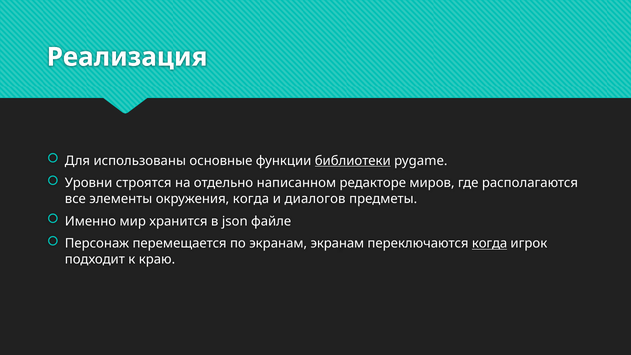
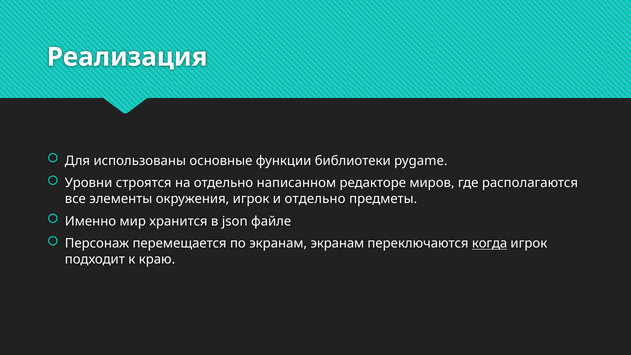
библиотеки underline: present -> none
окружения когда: когда -> игрок
и диалогов: диалогов -> отдельно
